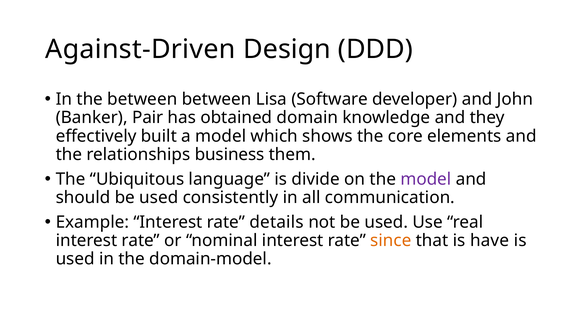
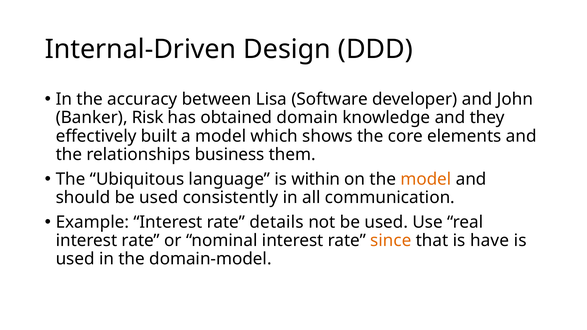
Against-Driven: Against-Driven -> Internal-Driven
the between: between -> accuracy
Pair: Pair -> Risk
divide: divide -> within
model at (426, 179) colour: purple -> orange
